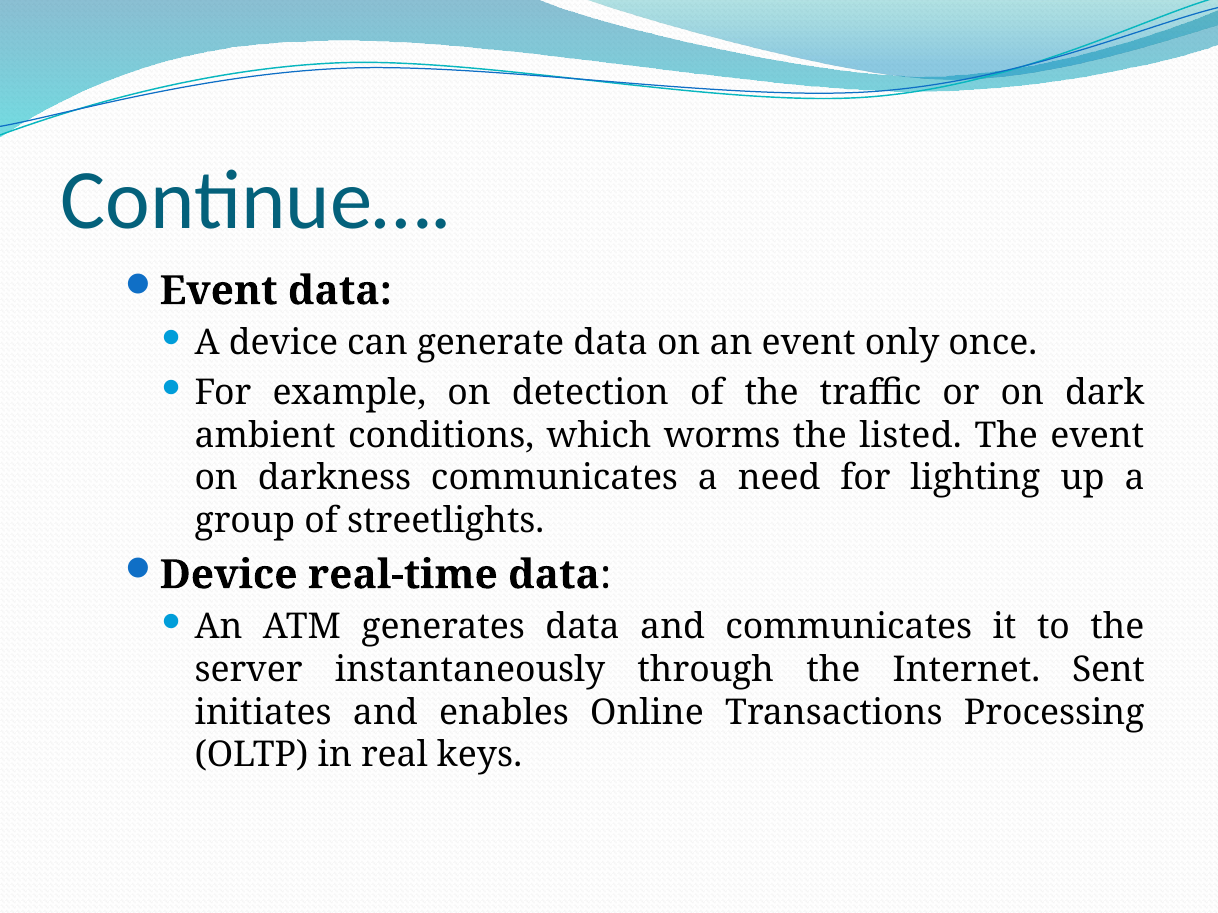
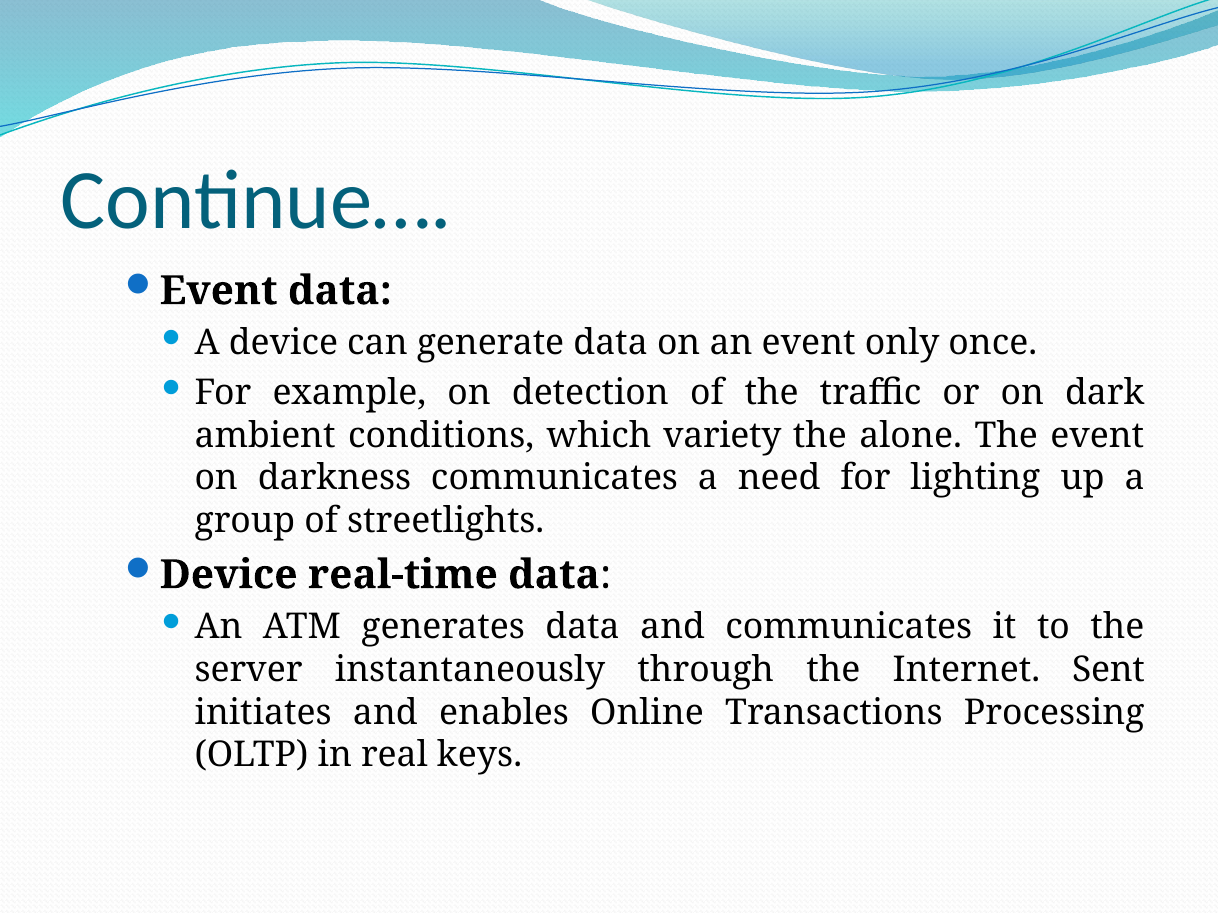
worms: worms -> variety
listed: listed -> alone
